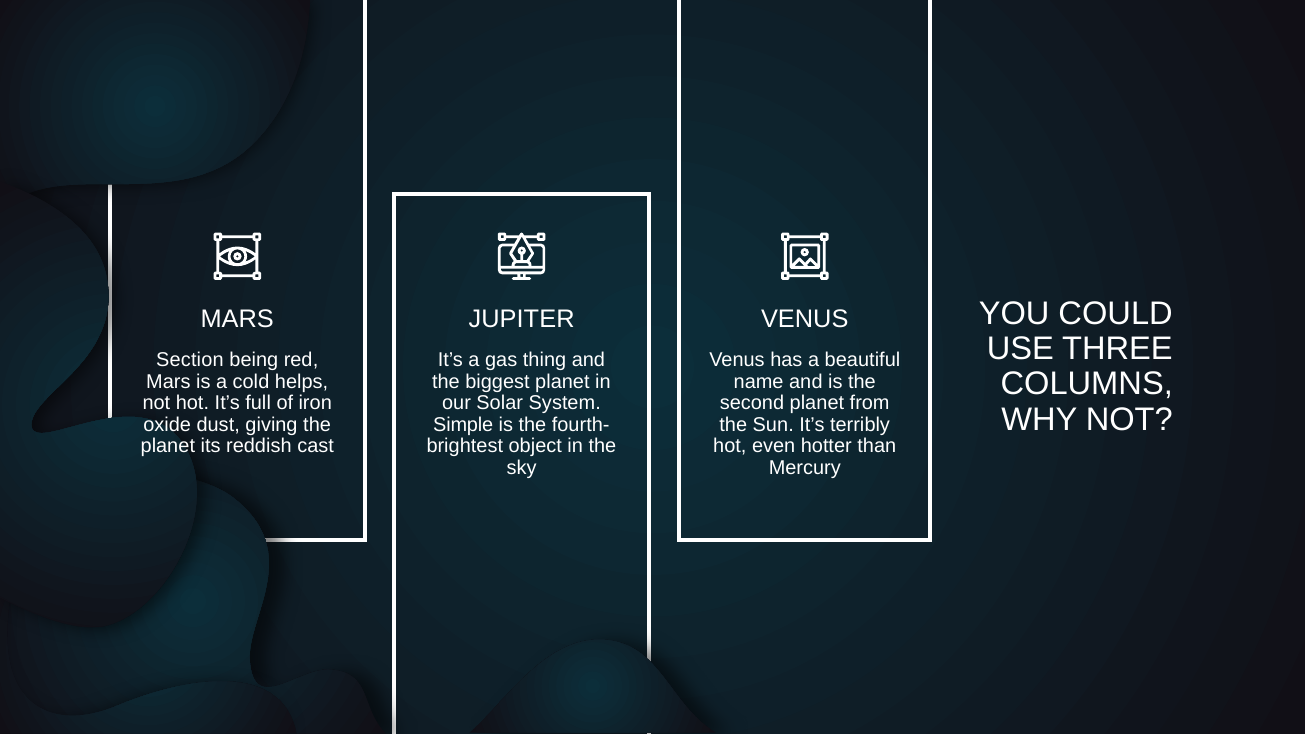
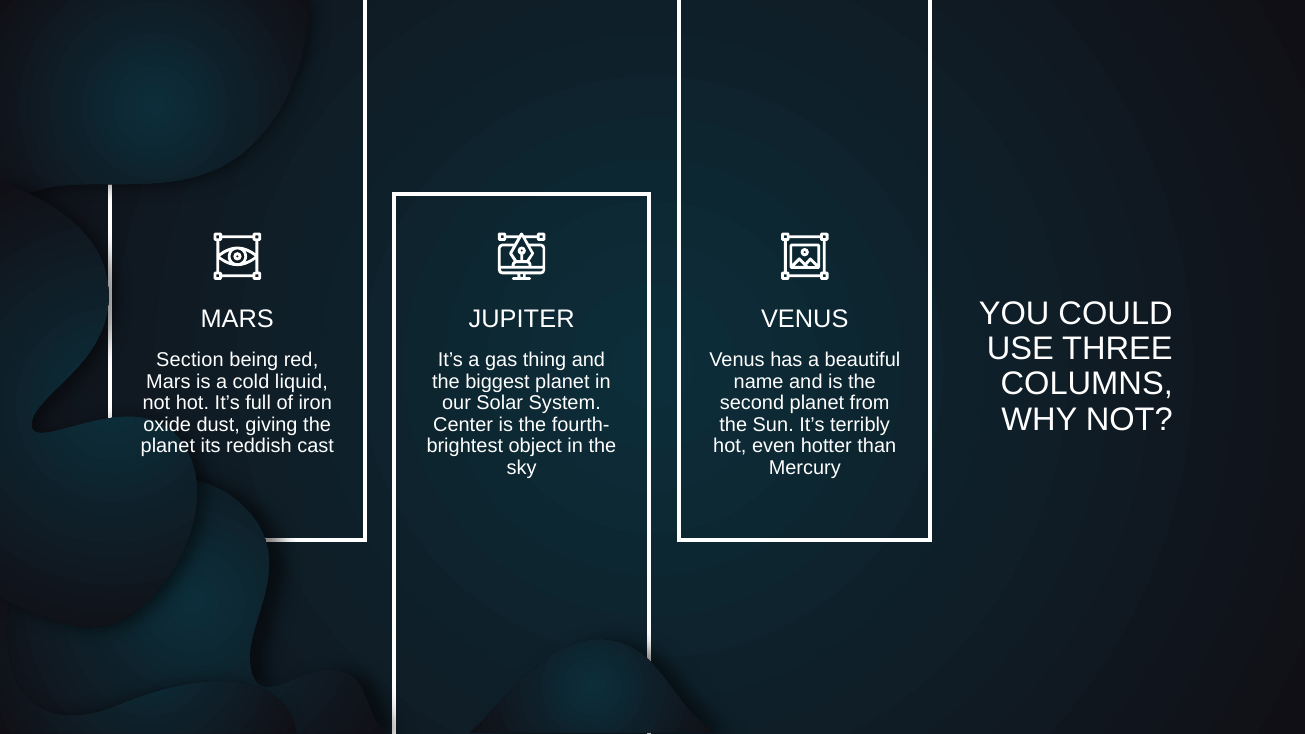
helps: helps -> liquid
Simple: Simple -> Center
